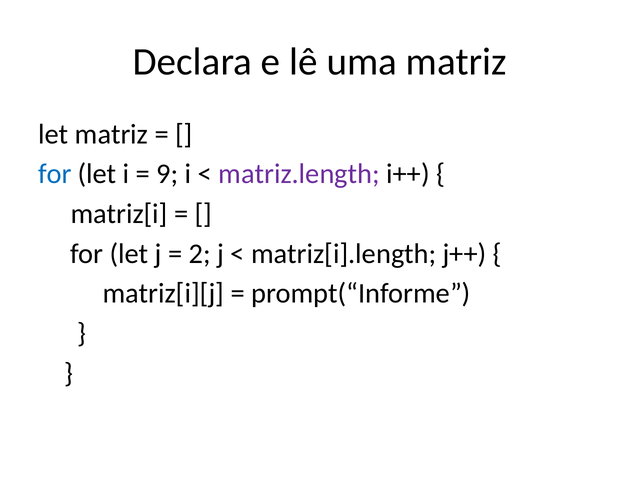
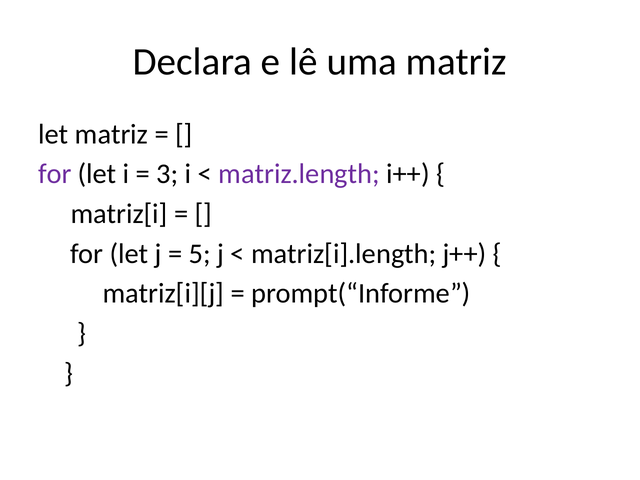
for at (55, 174) colour: blue -> purple
9: 9 -> 3
2: 2 -> 5
